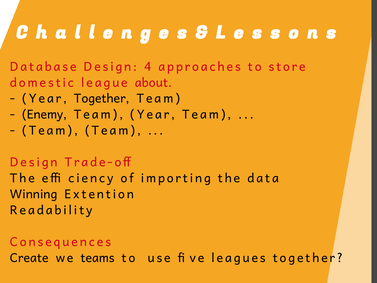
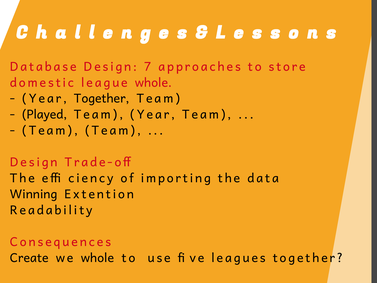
4: 4 -> 7
league about: about -> whole
Enemy: Enemy -> Played
we teams: teams -> whole
